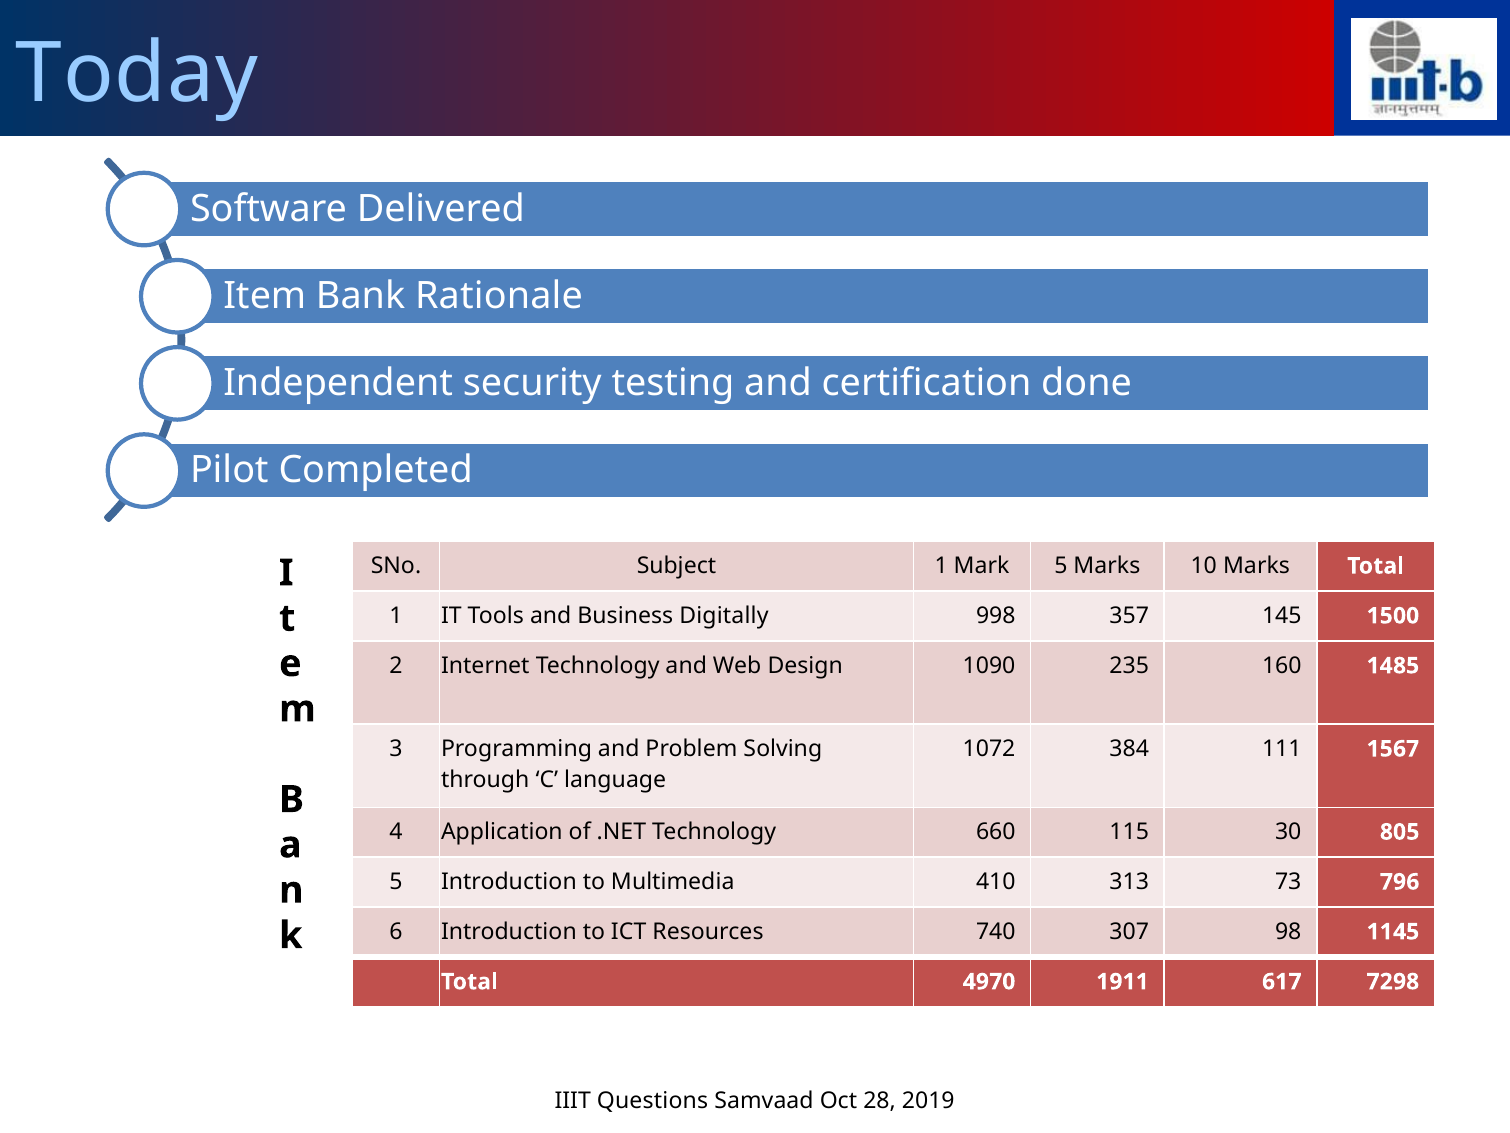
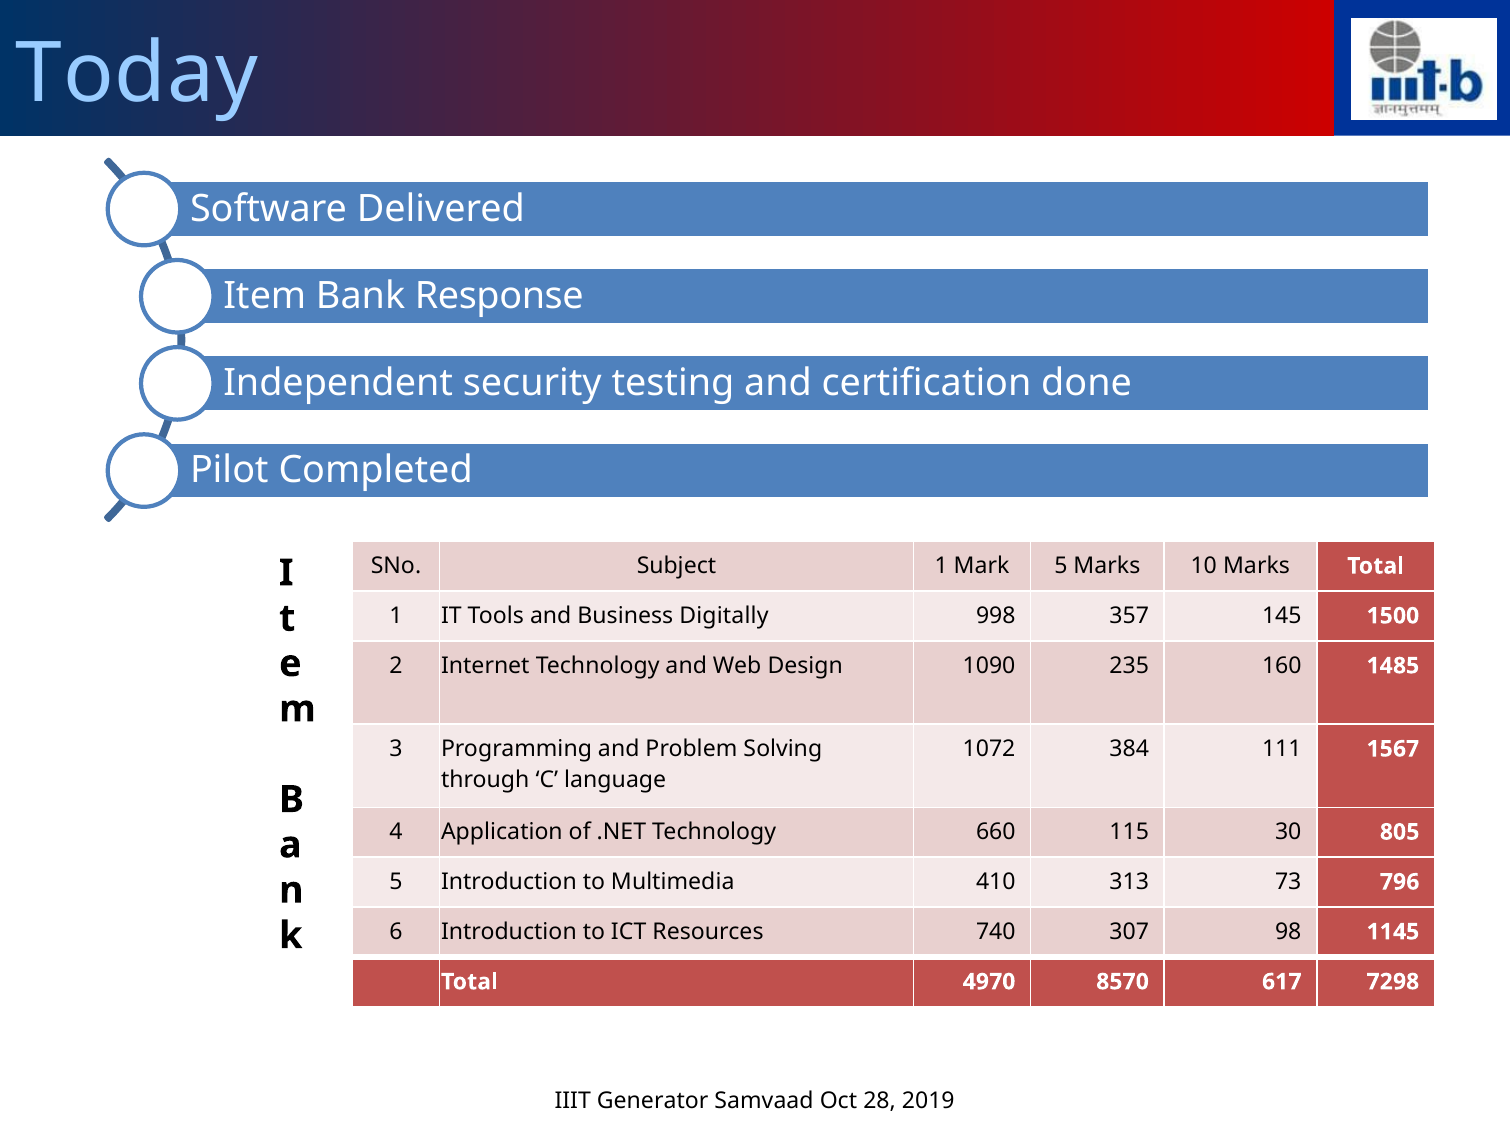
Rationale: Rationale -> Response
1911: 1911 -> 8570
Questions: Questions -> Generator
